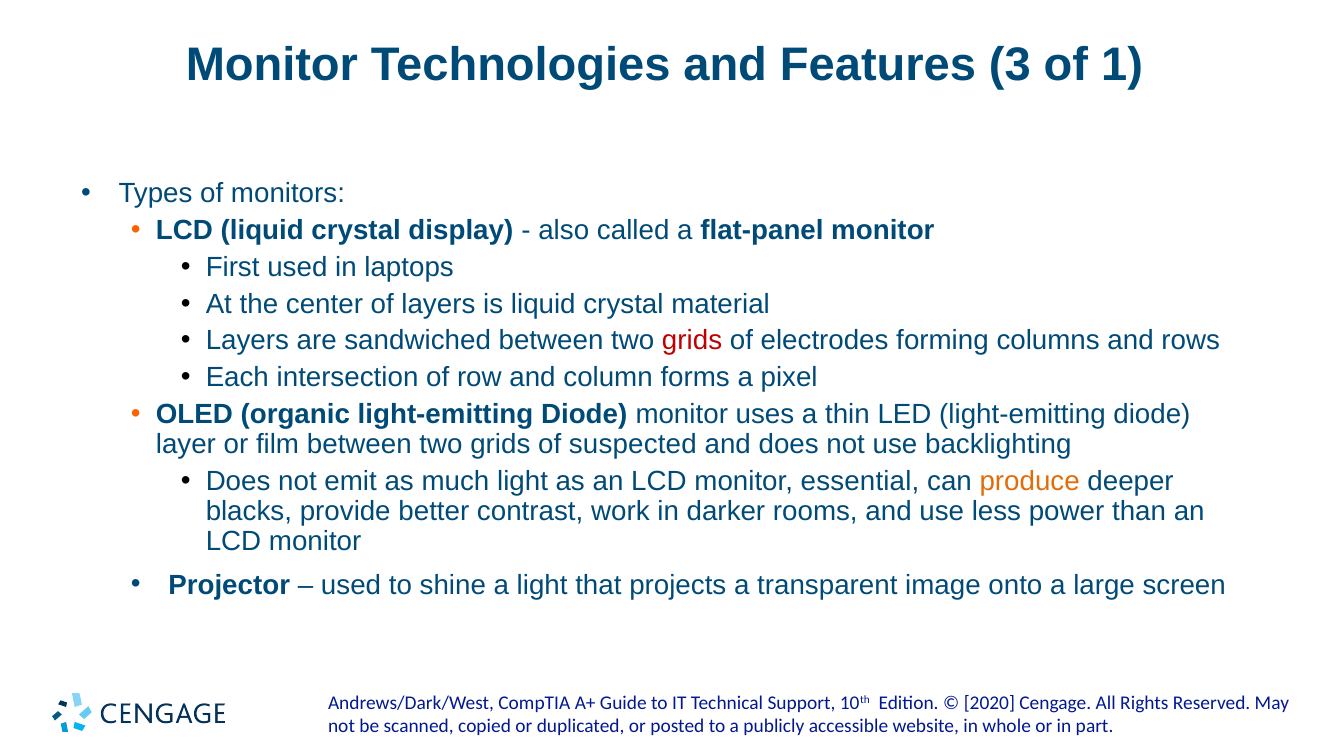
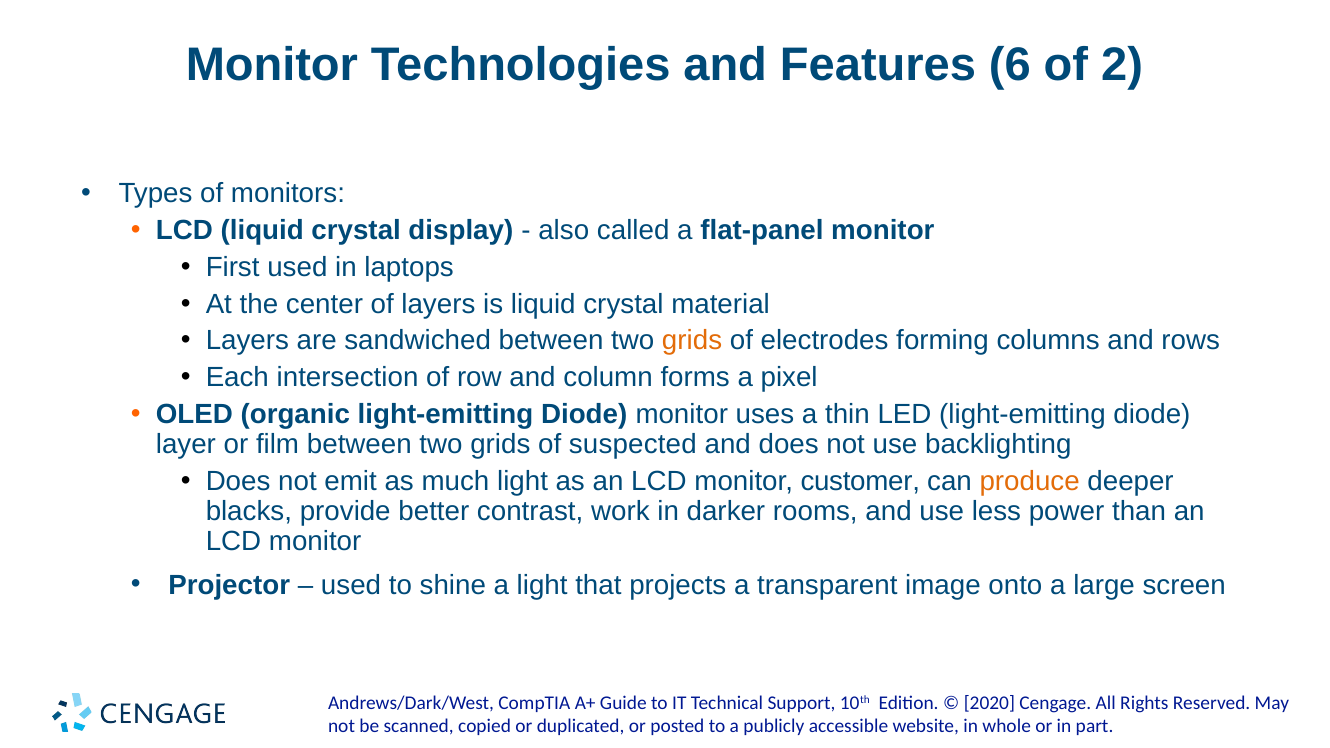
3: 3 -> 6
1: 1 -> 2
grids at (692, 341) colour: red -> orange
essential: essential -> customer
